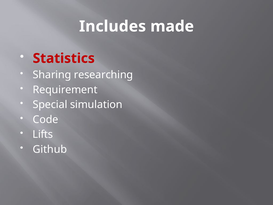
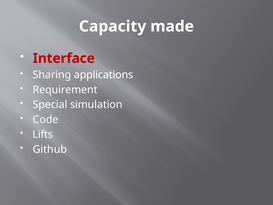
Includes: Includes -> Capacity
Statistics: Statistics -> Interface
researching: researching -> applications
